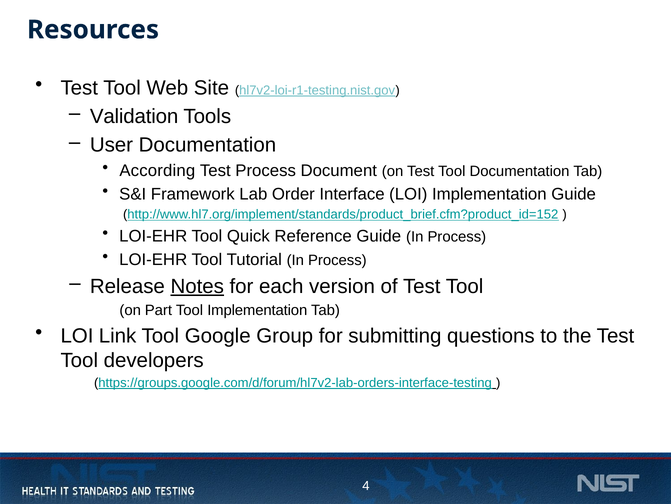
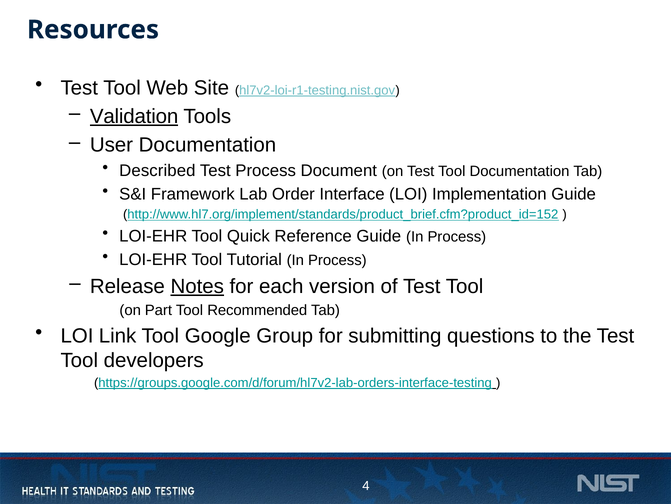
Validation underline: none -> present
According: According -> Described
Tool Implementation: Implementation -> Recommended
